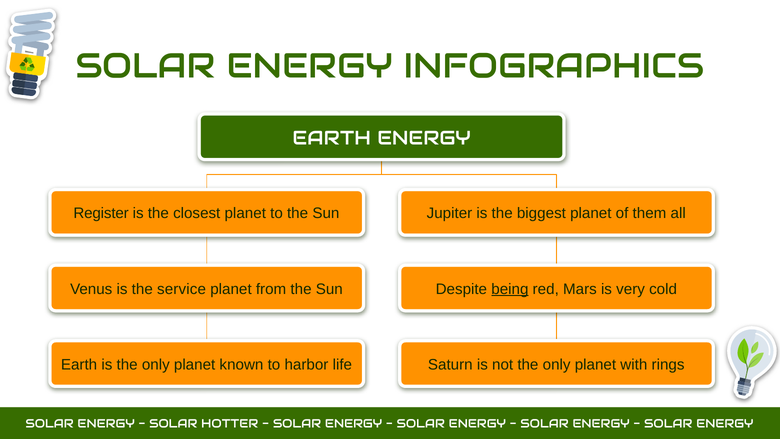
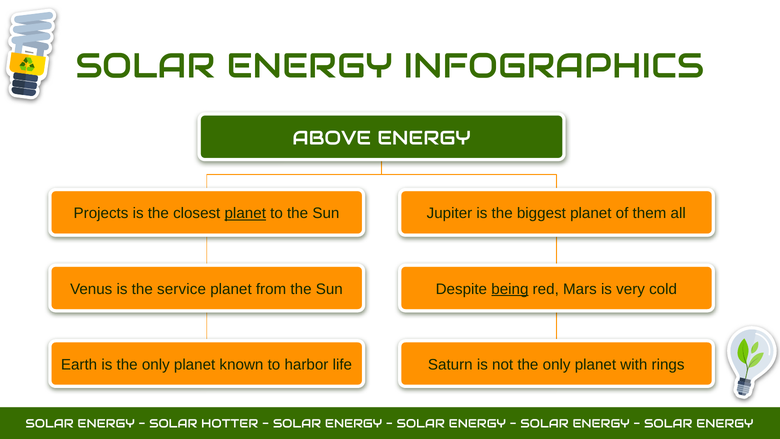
EARTH at (332, 138): EARTH -> ABOVE
Register: Register -> Projects
planet at (245, 213) underline: none -> present
